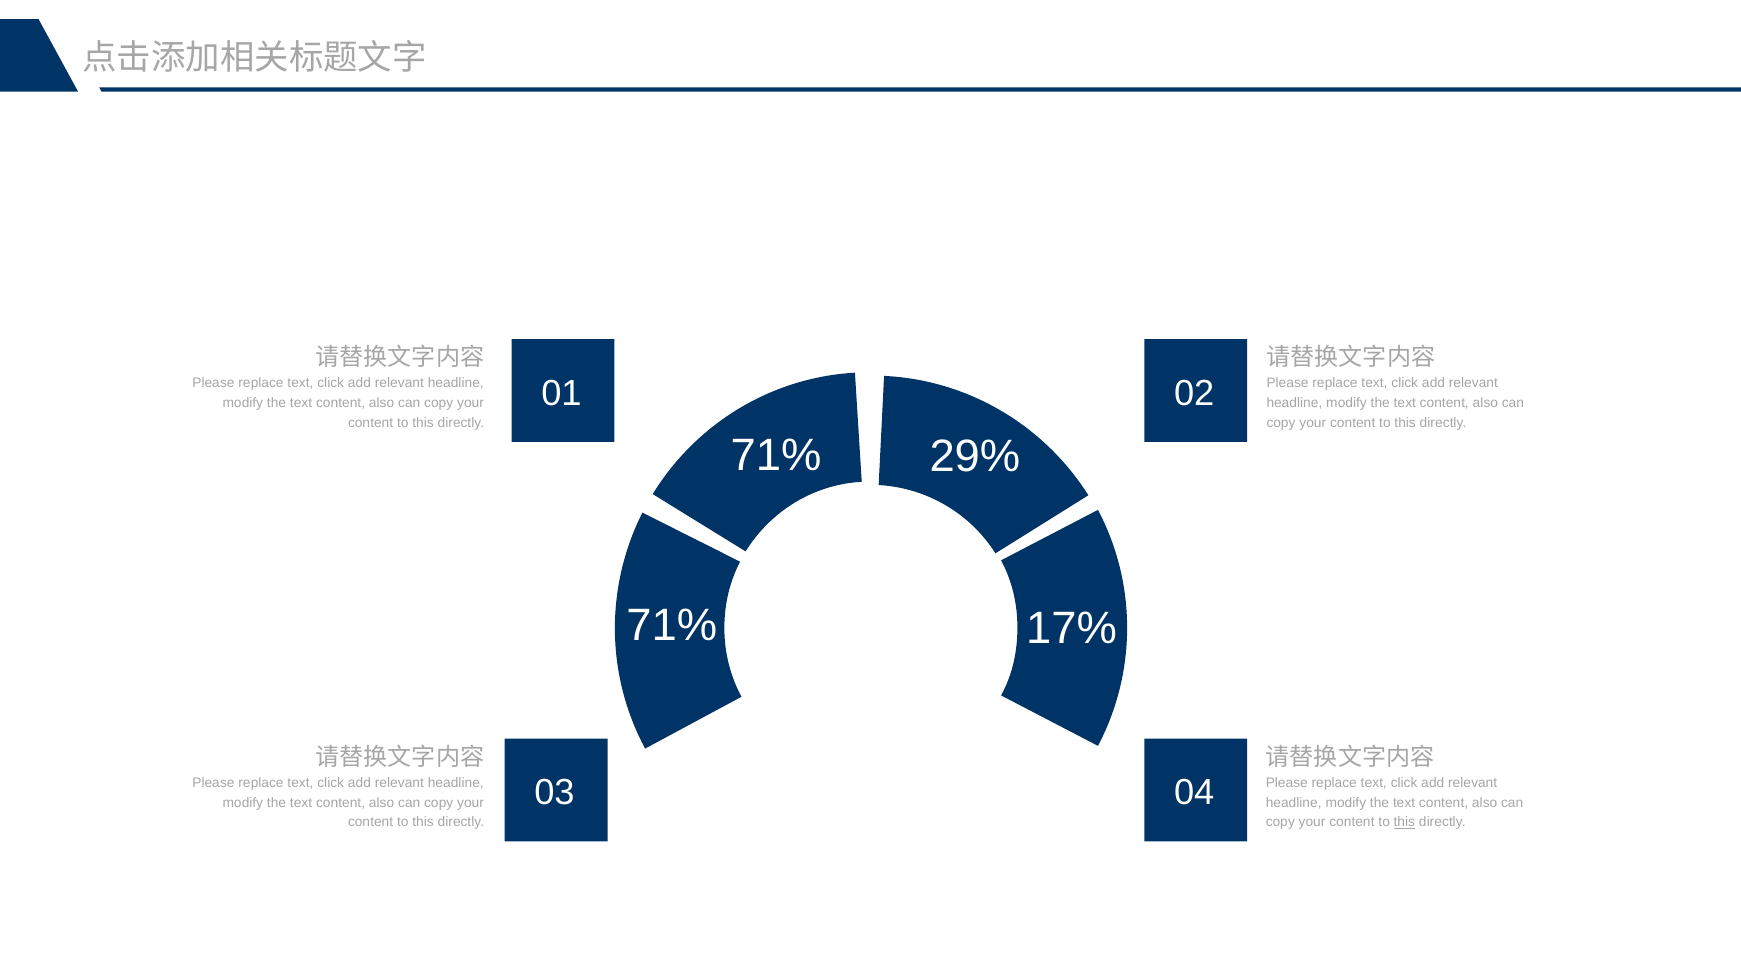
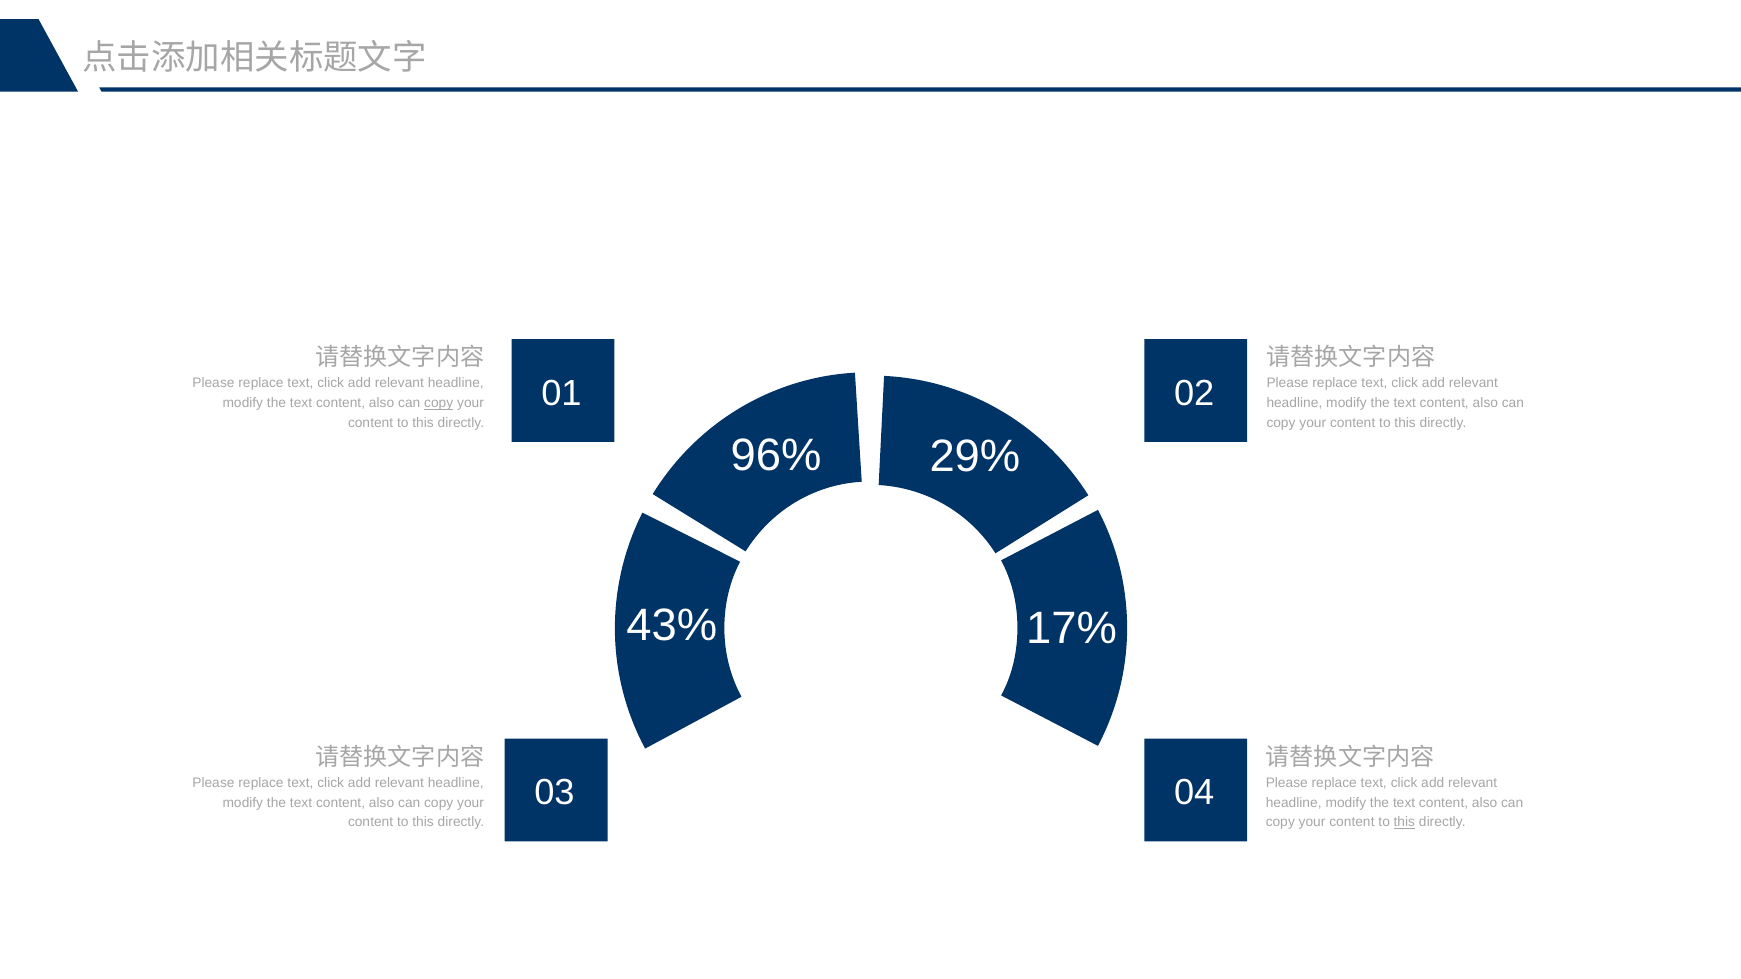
copy at (439, 403) underline: none -> present
71% at (776, 456): 71% -> 96%
71% at (672, 626): 71% -> 43%
